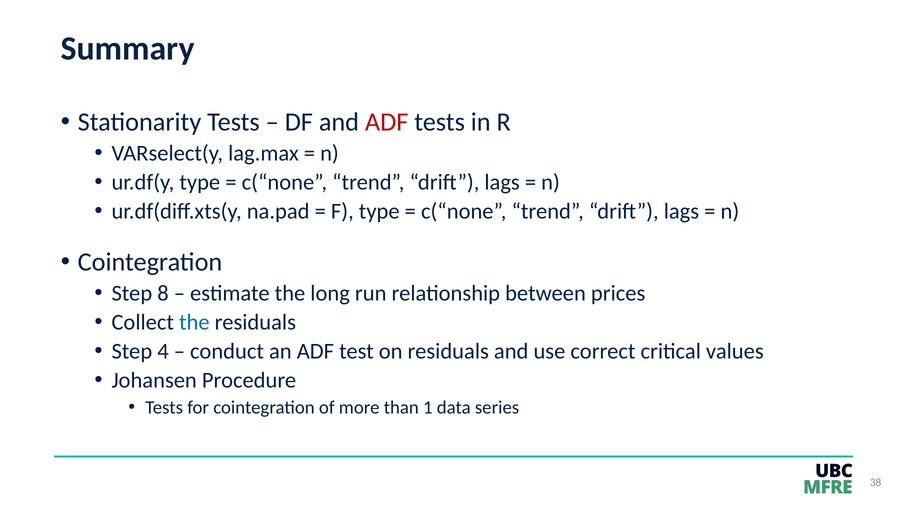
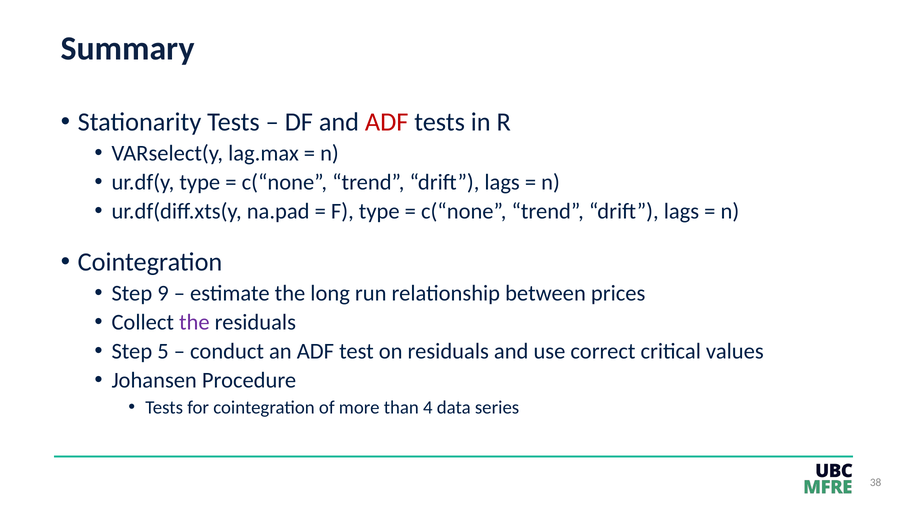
8: 8 -> 9
the at (194, 322) colour: blue -> purple
4: 4 -> 5
1: 1 -> 4
